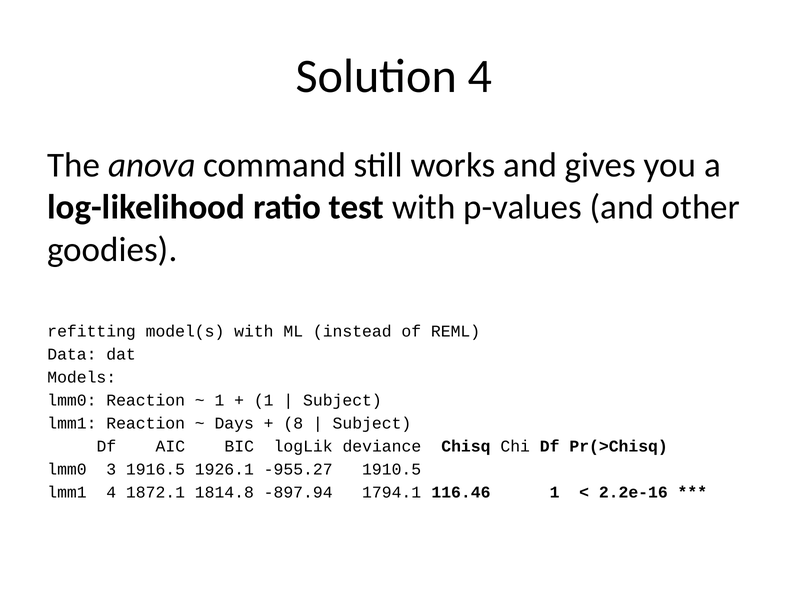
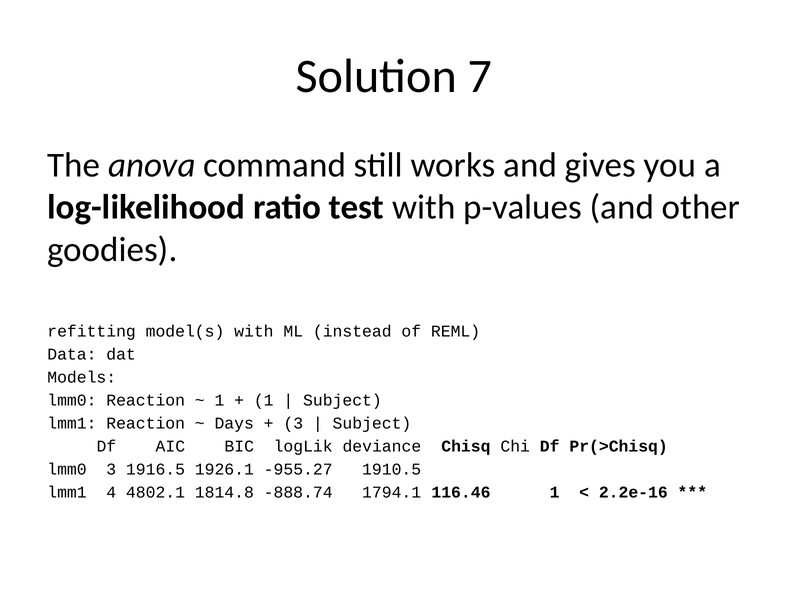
Solution 4: 4 -> 7
8 at (293, 423): 8 -> 3
1872.1: 1872.1 -> 4802.1
-897.94: -897.94 -> -888.74
